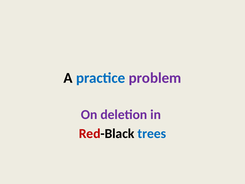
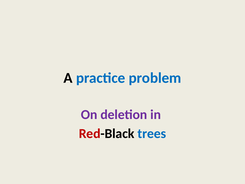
problem colour: purple -> blue
